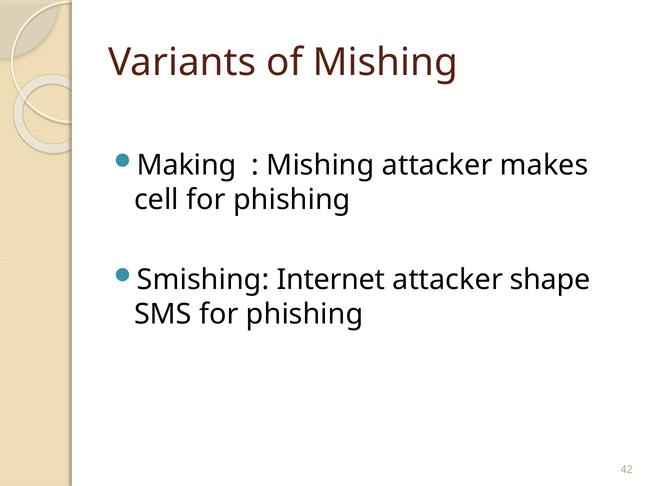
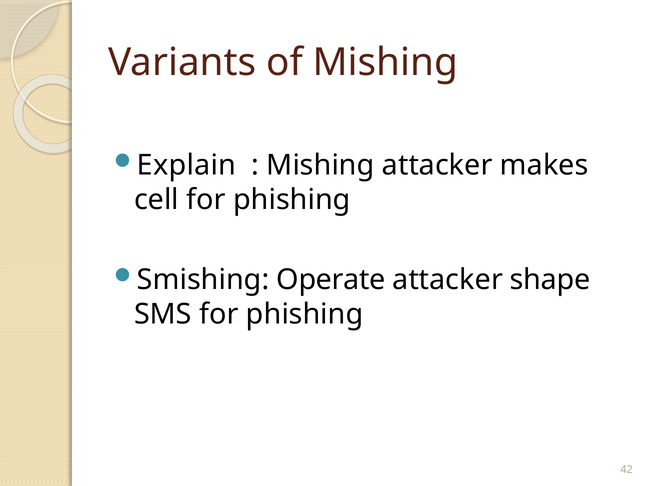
Making: Making -> Explain
Internet: Internet -> Operate
